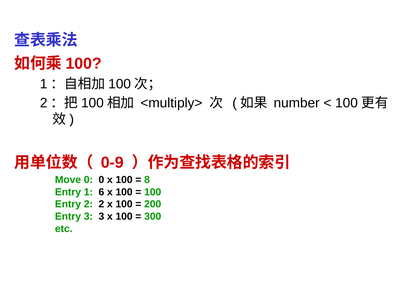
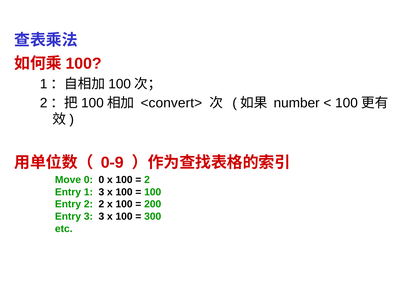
<multiply>: <multiply> -> <convert>
8 at (147, 180): 8 -> 2
1 6: 6 -> 3
